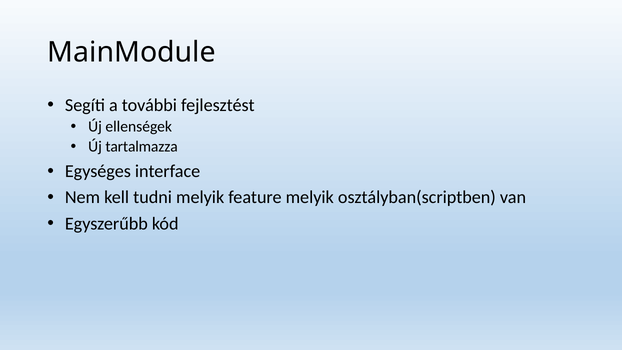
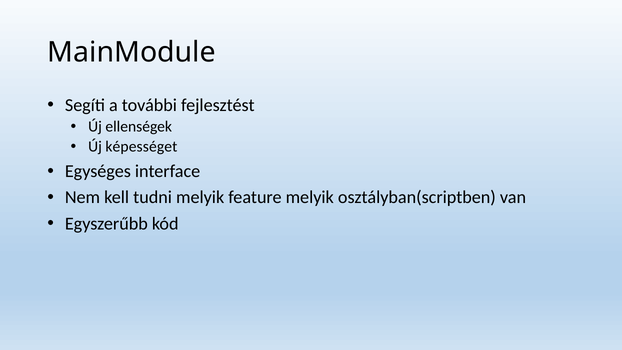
tartalmazza: tartalmazza -> képességet
